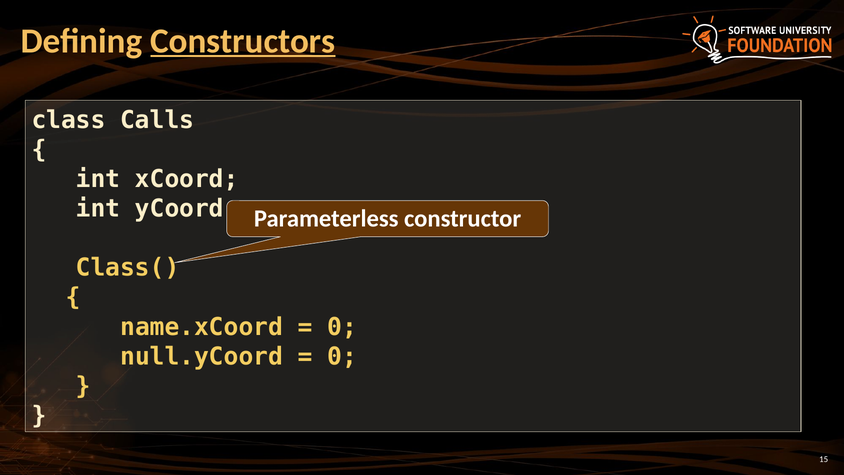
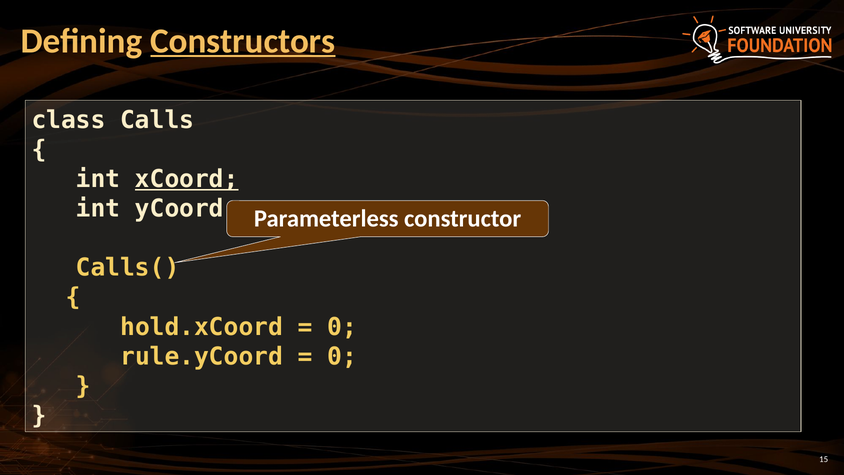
xCoord underline: none -> present
Class(: Class( -> Calls(
name.xCoord: name.xCoord -> hold.xCoord
null.yCoord: null.yCoord -> rule.yCoord
